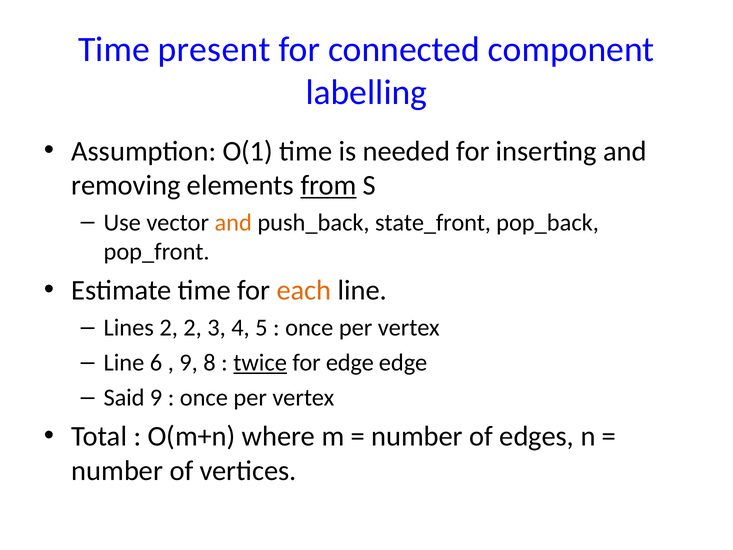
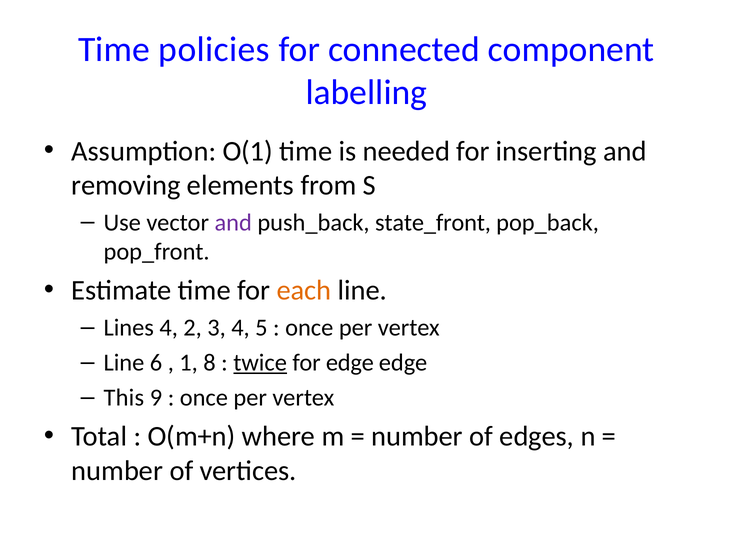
present: present -> policies
from underline: present -> none
and at (233, 222) colour: orange -> purple
Lines 2: 2 -> 4
9 at (189, 363): 9 -> 1
Said: Said -> This
